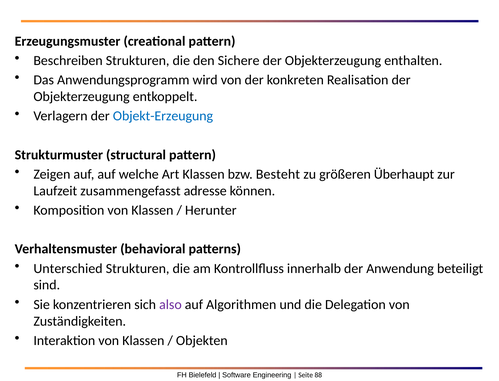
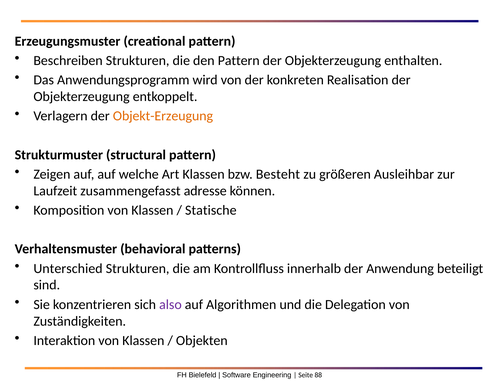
den Sichere: Sichere -> Pattern
Objekt-Erzeugung colour: blue -> orange
Überhaupt: Überhaupt -> Ausleihbar
Herunter: Herunter -> Statische
